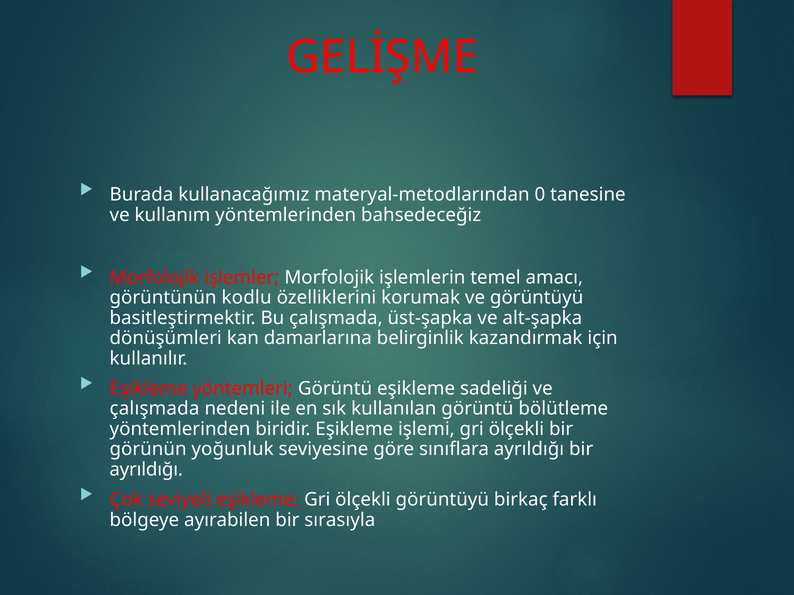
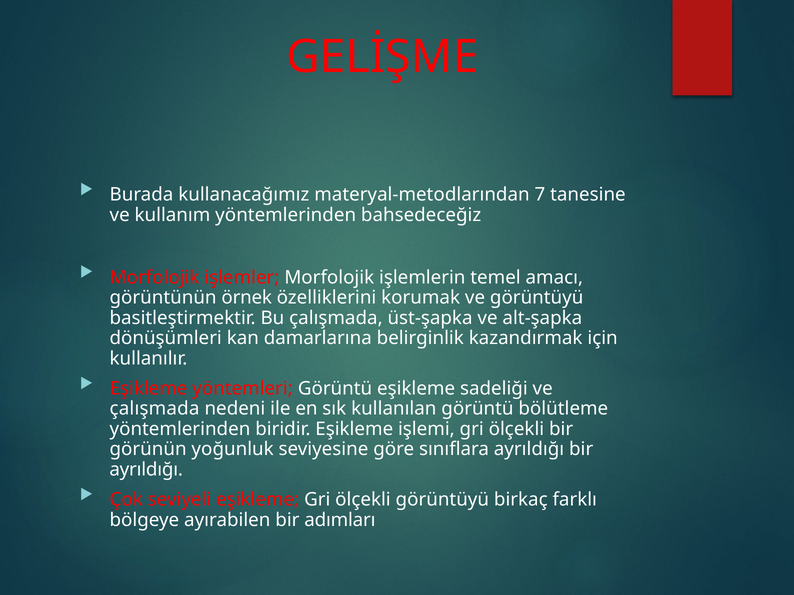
0: 0 -> 7
kodlu: kodlu -> örnek
sırasıyla: sırasıyla -> adımları
